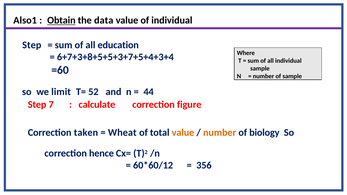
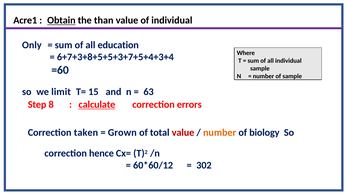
Also1: Also1 -> Acre1
data: data -> than
Step at (32, 45): Step -> Only
52: 52 -> 15
44: 44 -> 63
7: 7 -> 8
calculate underline: none -> present
figure: figure -> errors
Wheat: Wheat -> Grown
value at (183, 133) colour: orange -> red
356: 356 -> 302
